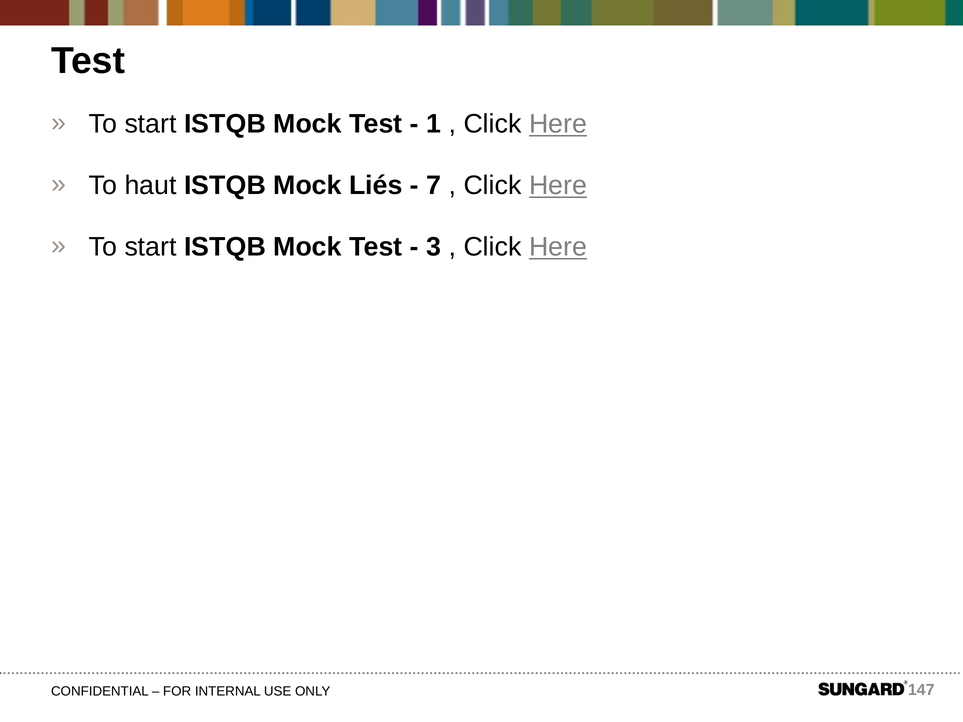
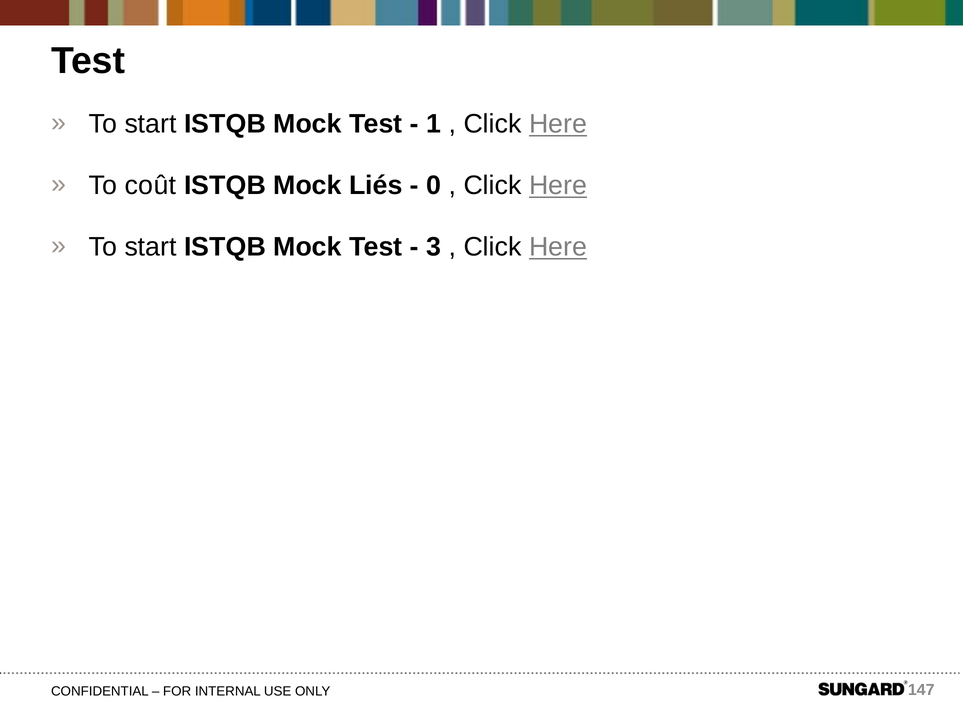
haut: haut -> coût
7: 7 -> 0
